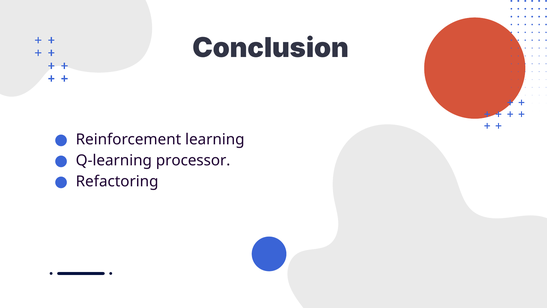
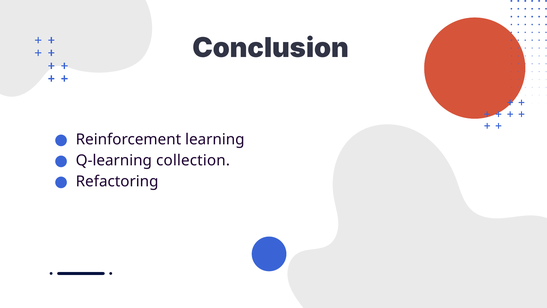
processor: processor -> collection
